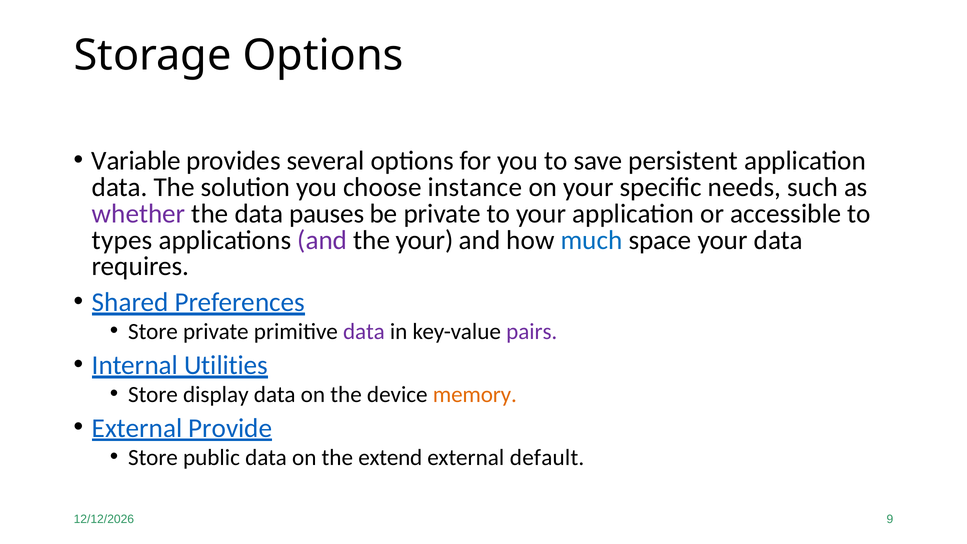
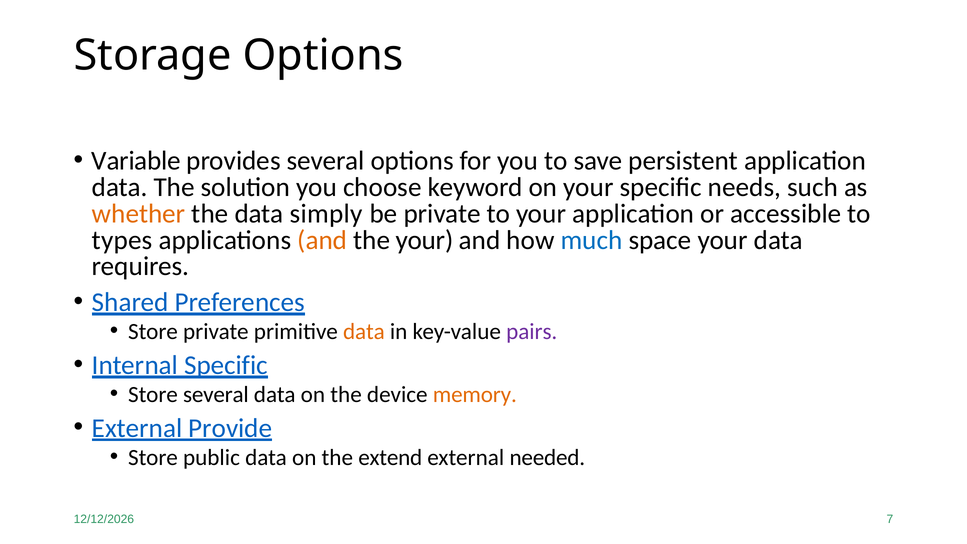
instance: instance -> keyword
whether colour: purple -> orange
pauses: pauses -> simply
and at (322, 240) colour: purple -> orange
data at (364, 332) colour: purple -> orange
Internal Utilities: Utilities -> Specific
Store display: display -> several
default: default -> needed
9: 9 -> 7
